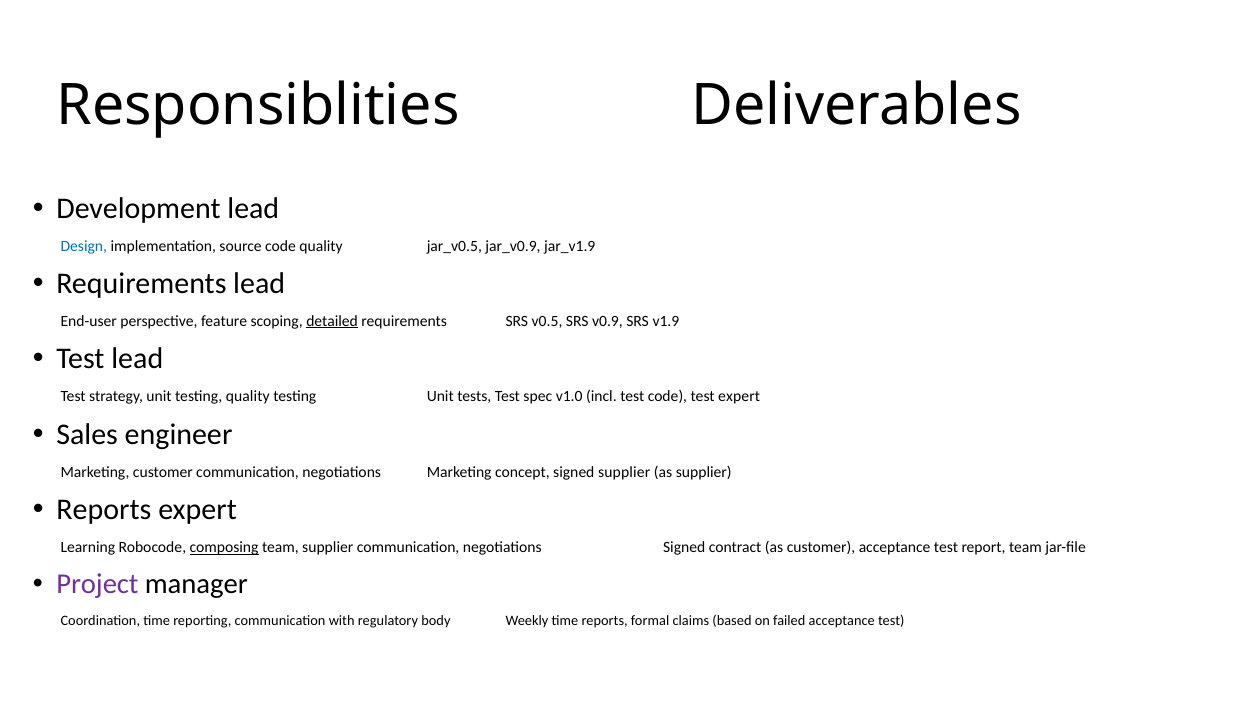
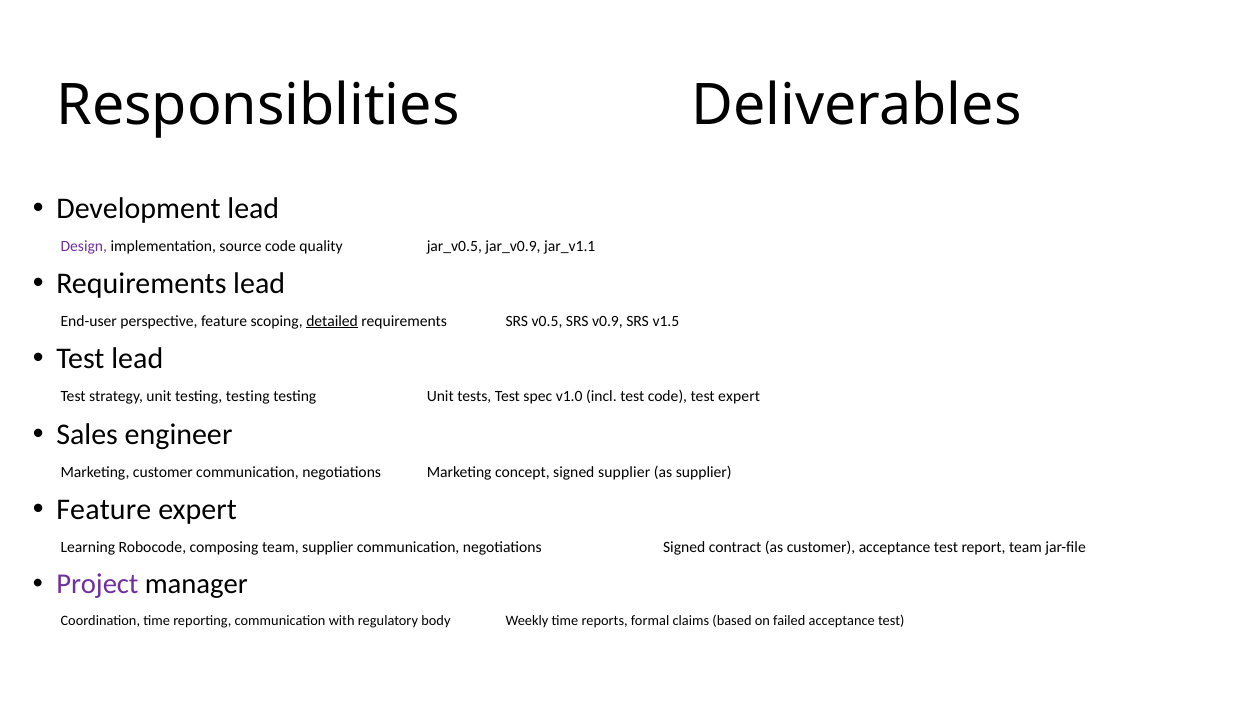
Design colour: blue -> purple
jar_v1.9: jar_v1.9 -> jar_v1.1
v1.9: v1.9 -> v1.5
unit testing quality: quality -> testing
Reports at (104, 510): Reports -> Feature
composing underline: present -> none
